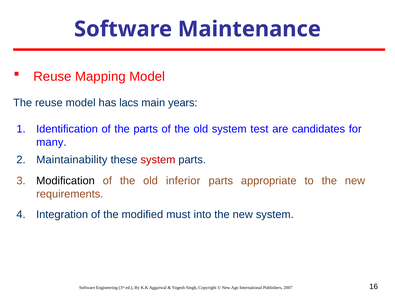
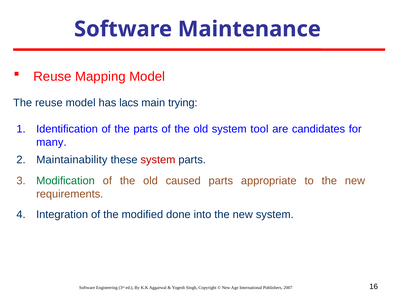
years: years -> trying
test: test -> tool
Modification colour: black -> green
inferior: inferior -> caused
must: must -> done
